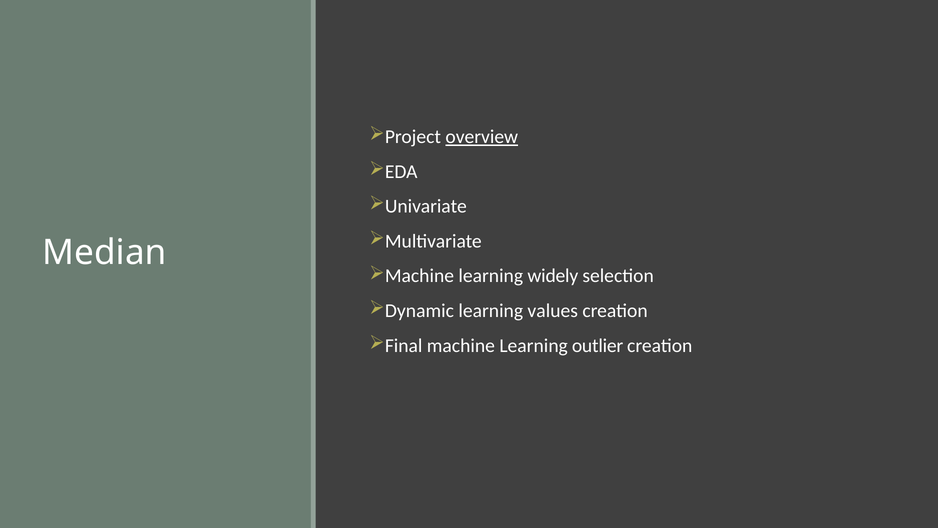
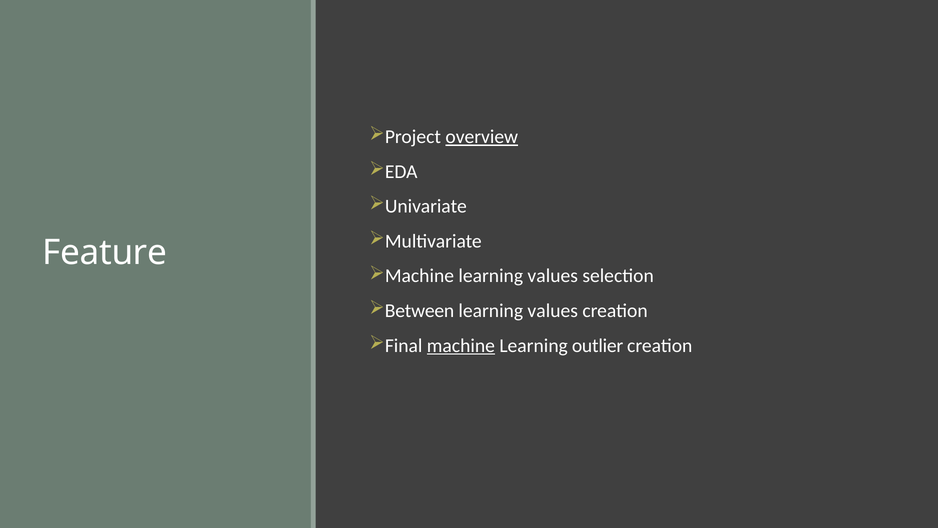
Median: Median -> Feature
Machine learning widely: widely -> values
Dynamic: Dynamic -> Between
machine at (461, 345) underline: none -> present
